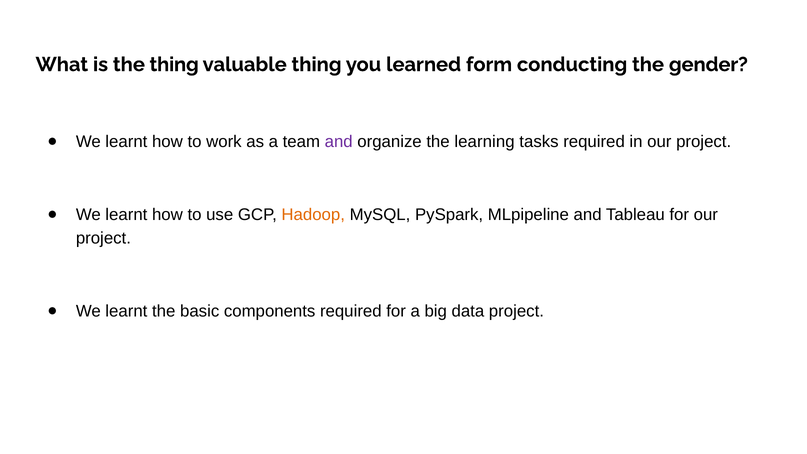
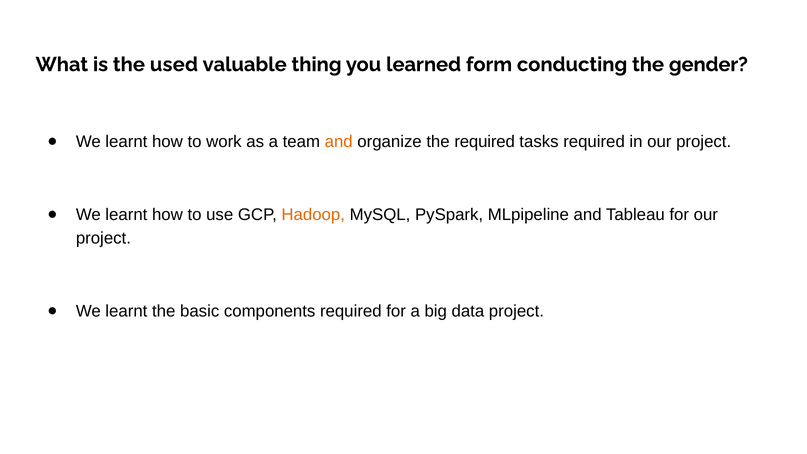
the thing: thing -> used
and at (339, 142) colour: purple -> orange
the learning: learning -> required
